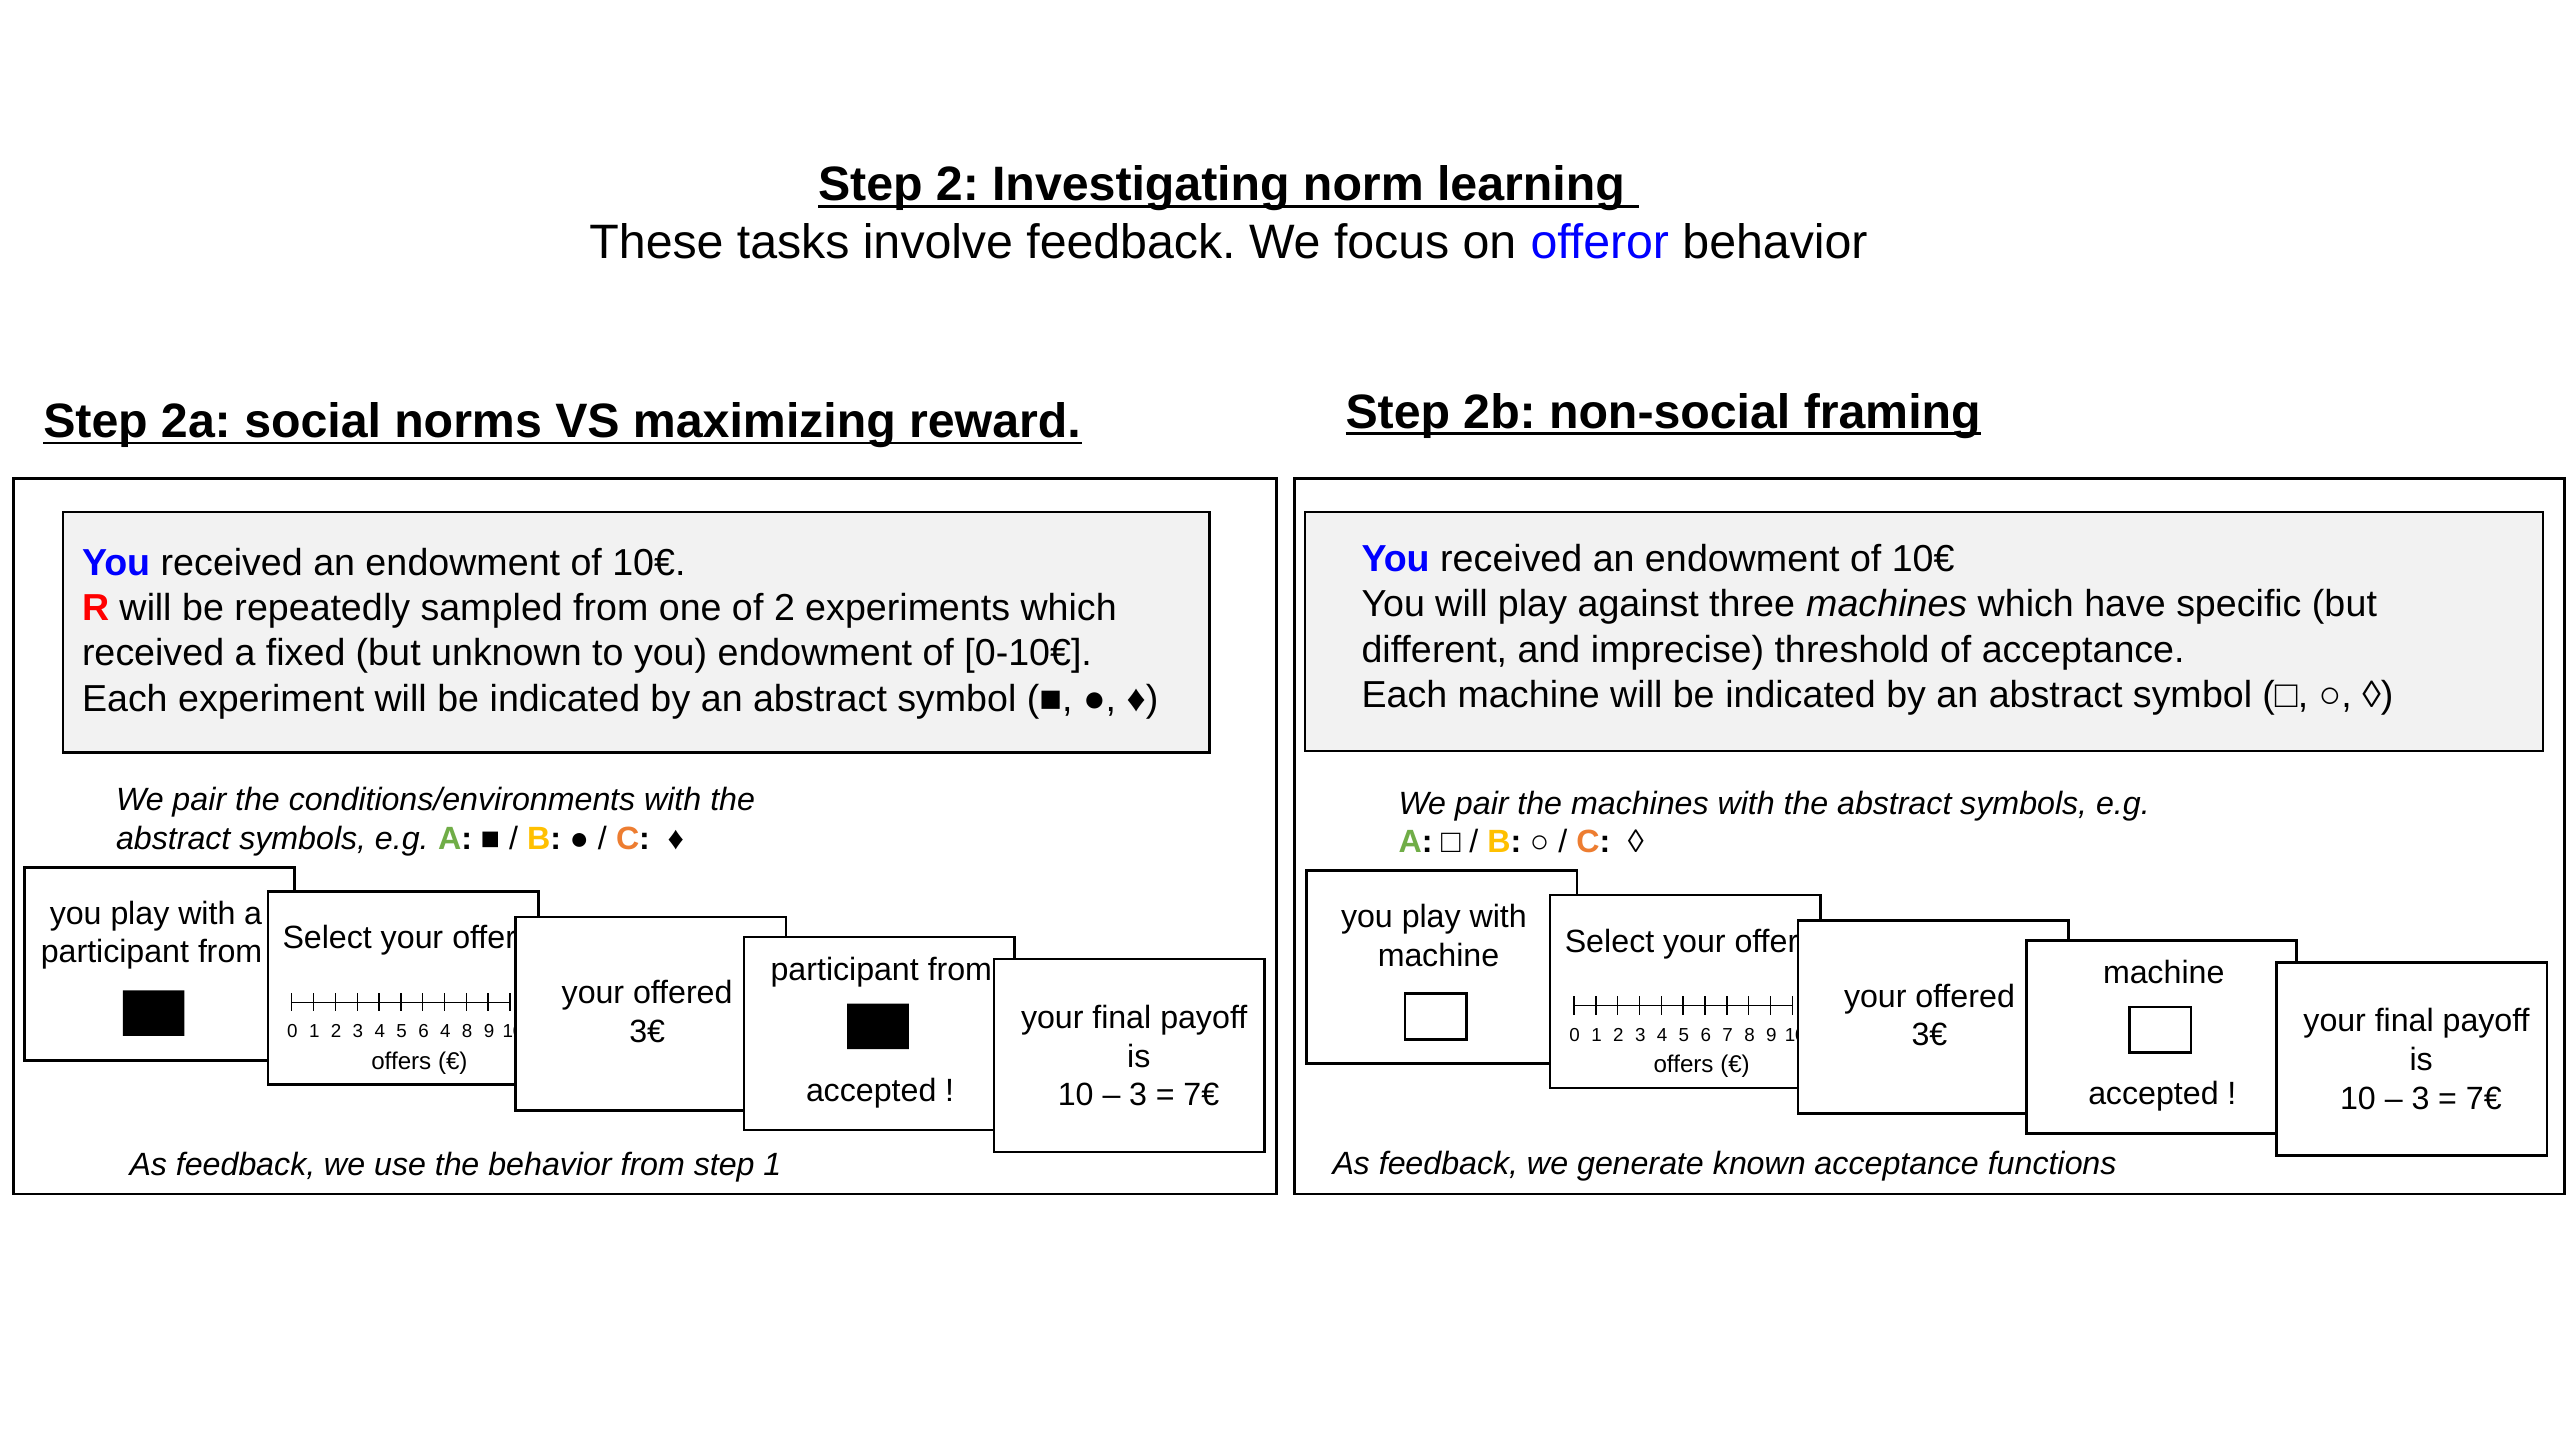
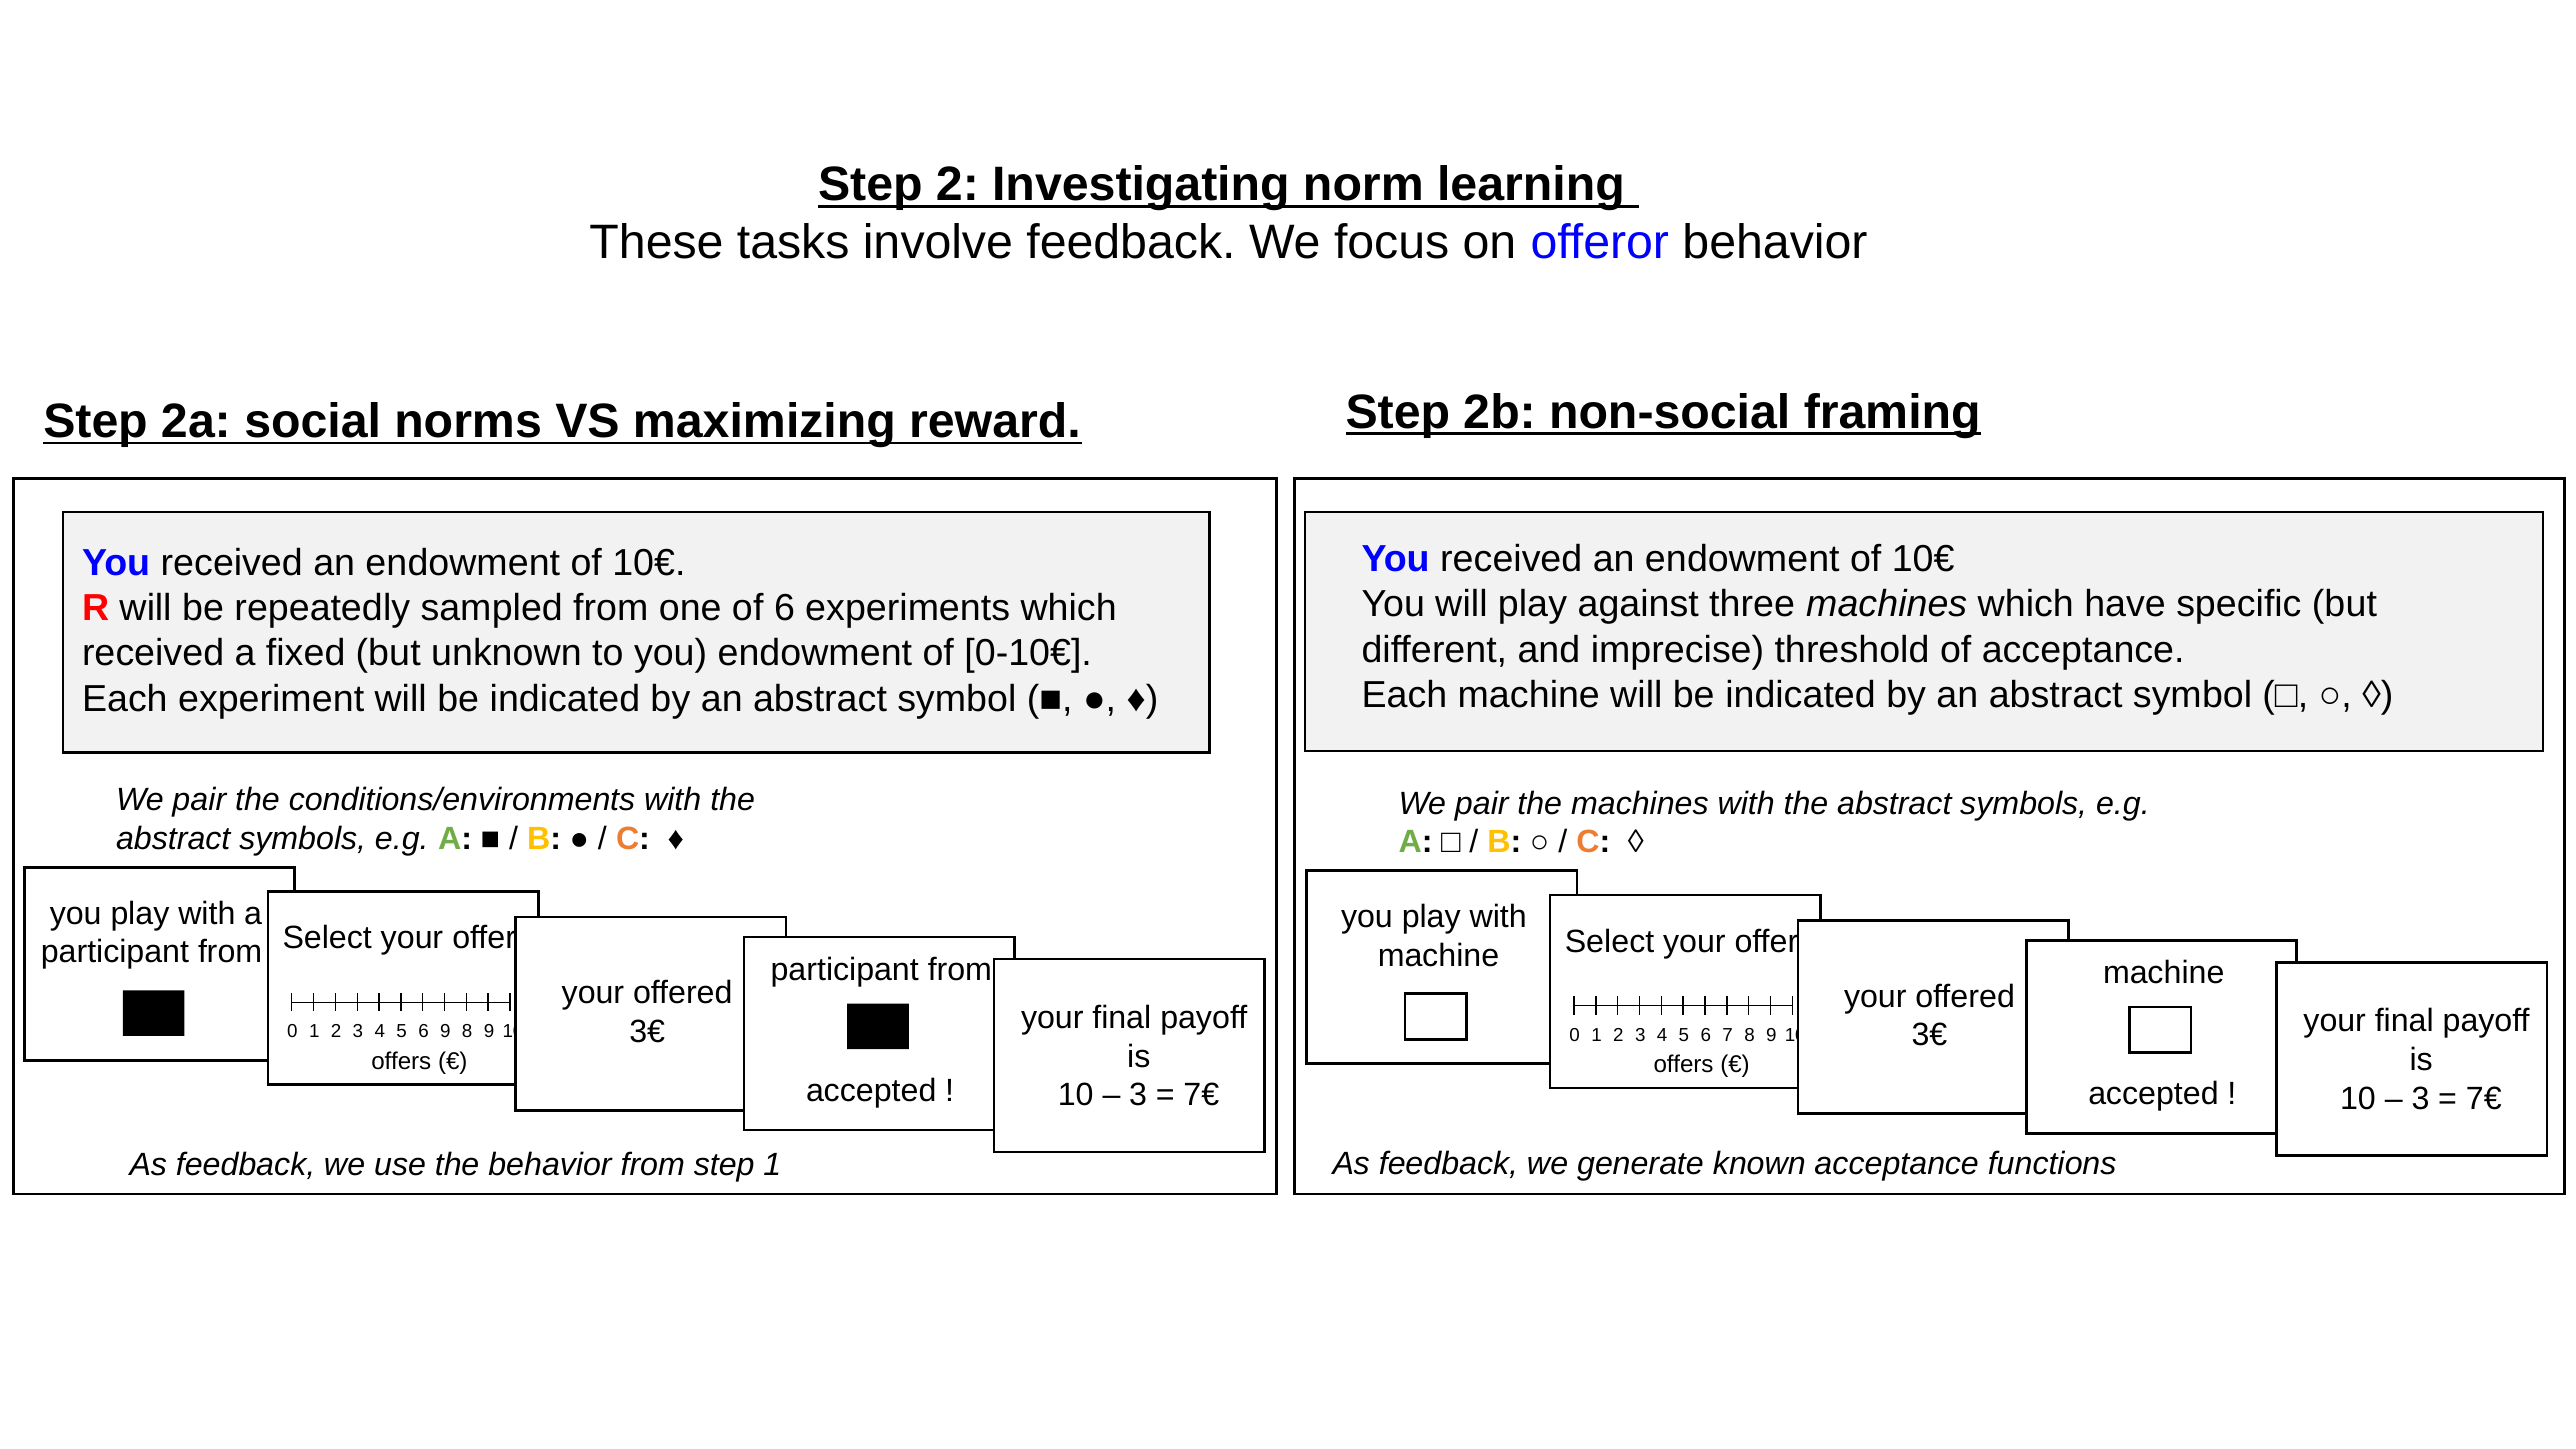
of 2: 2 -> 6
4 4: 4 -> 9
